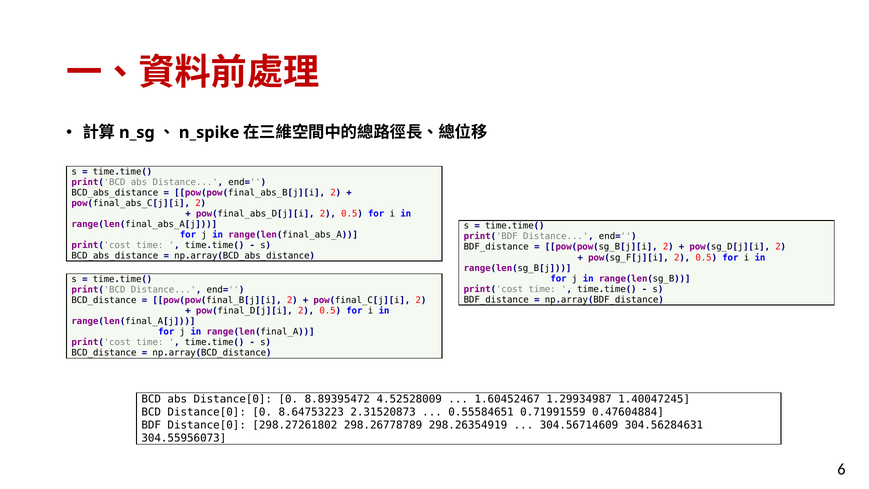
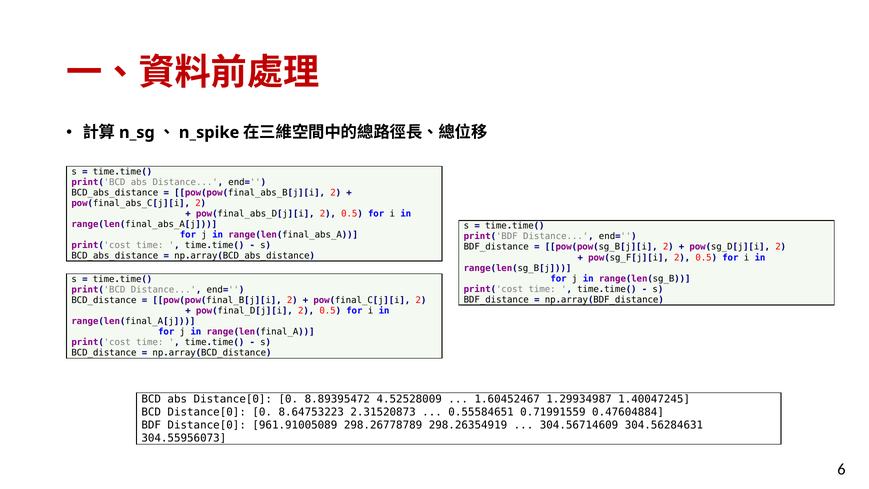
298.27261802: 298.27261802 -> 961.91005089
